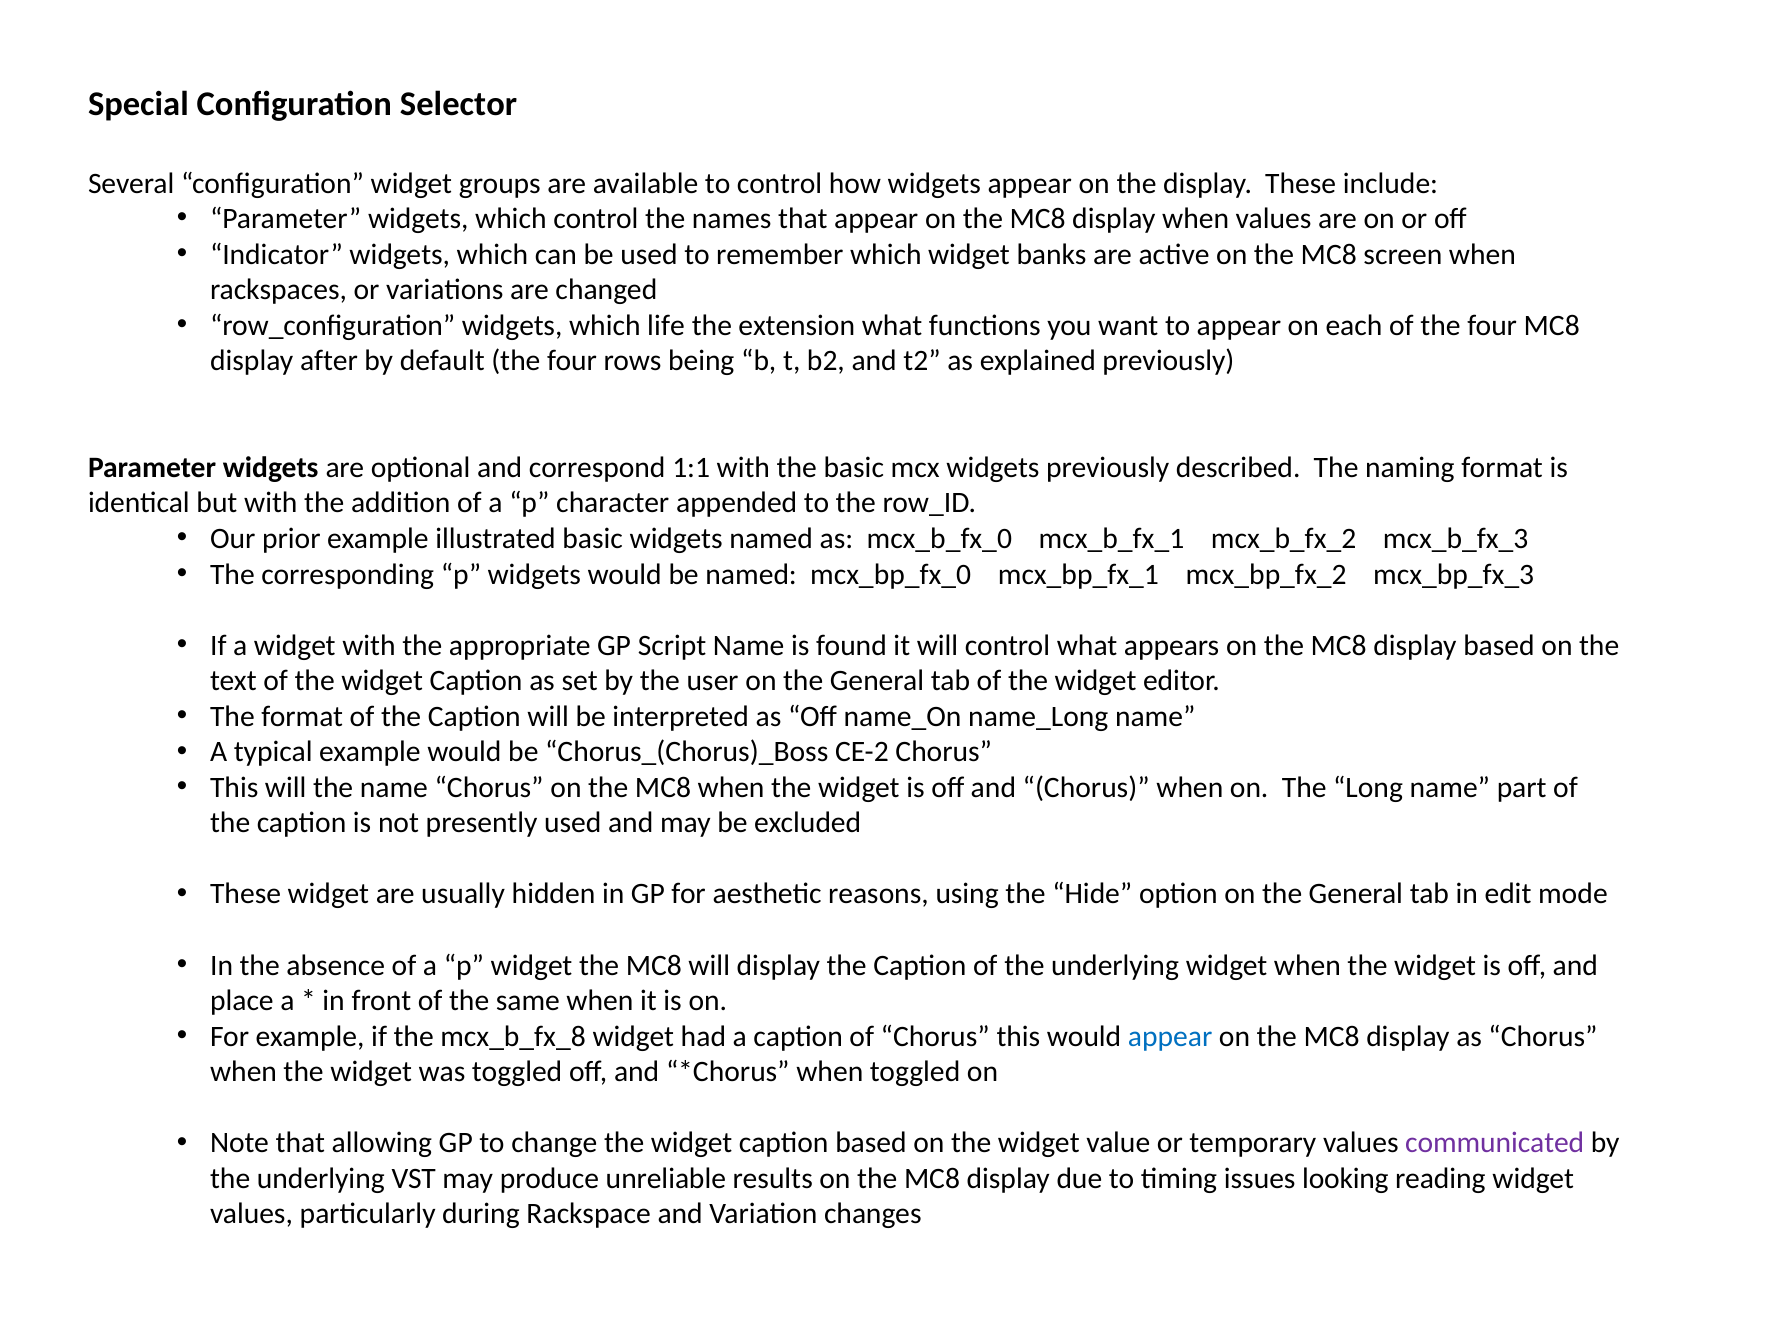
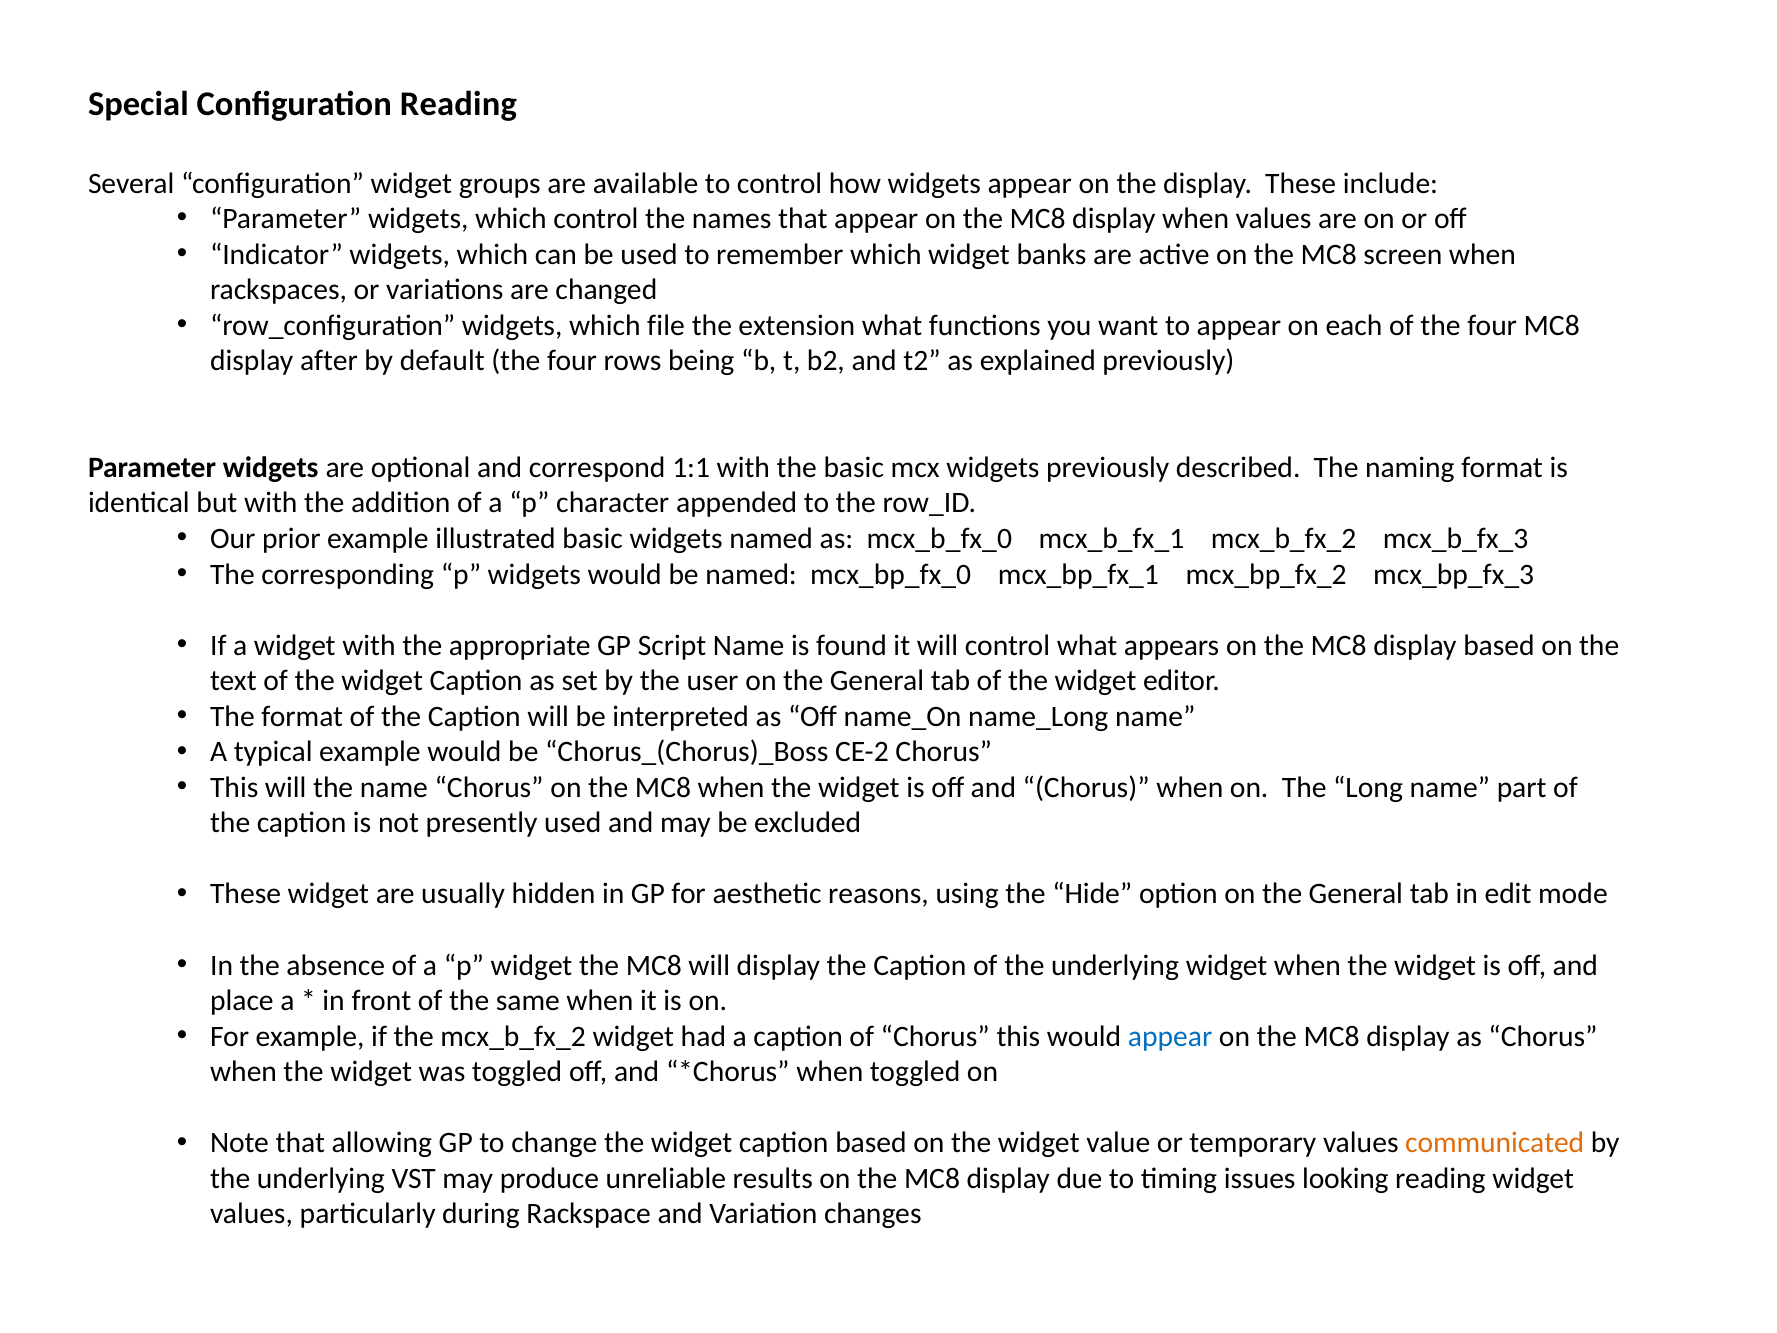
Configuration Selector: Selector -> Reading
life: life -> file
the mcx_b_fx_8: mcx_b_fx_8 -> mcx_b_fx_2
communicated colour: purple -> orange
